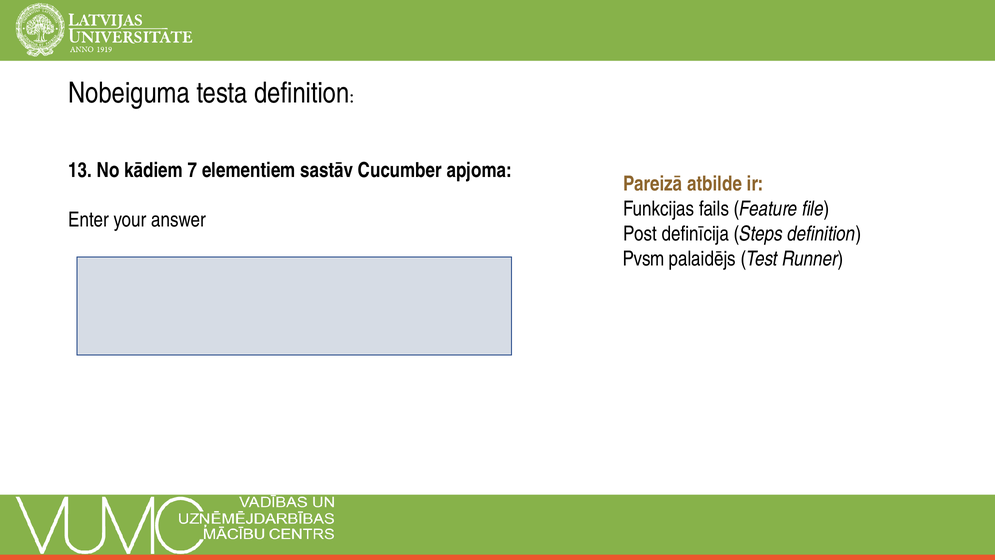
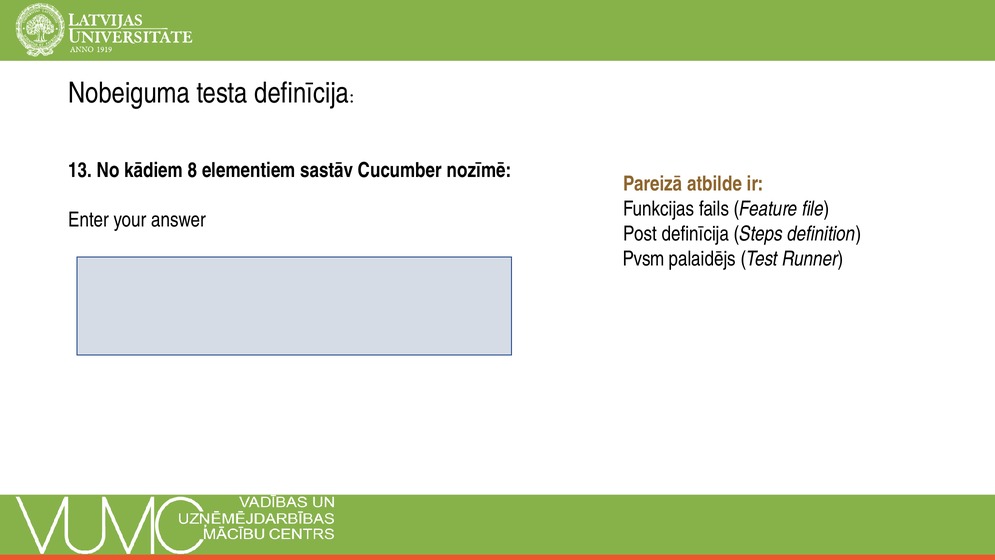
testa definition: definition -> definīcija
7: 7 -> 8
apjoma: apjoma -> nozīmē
